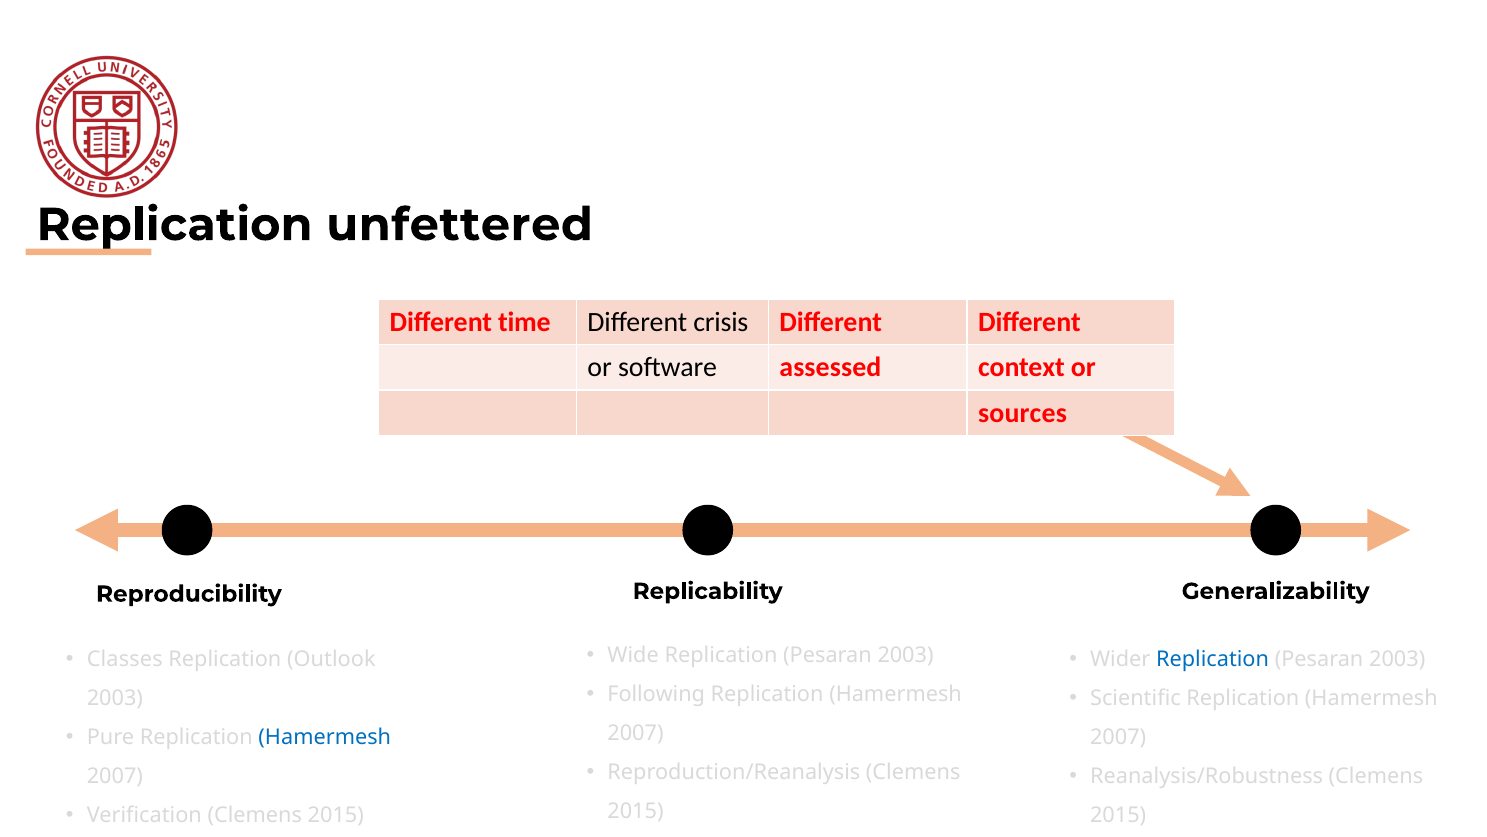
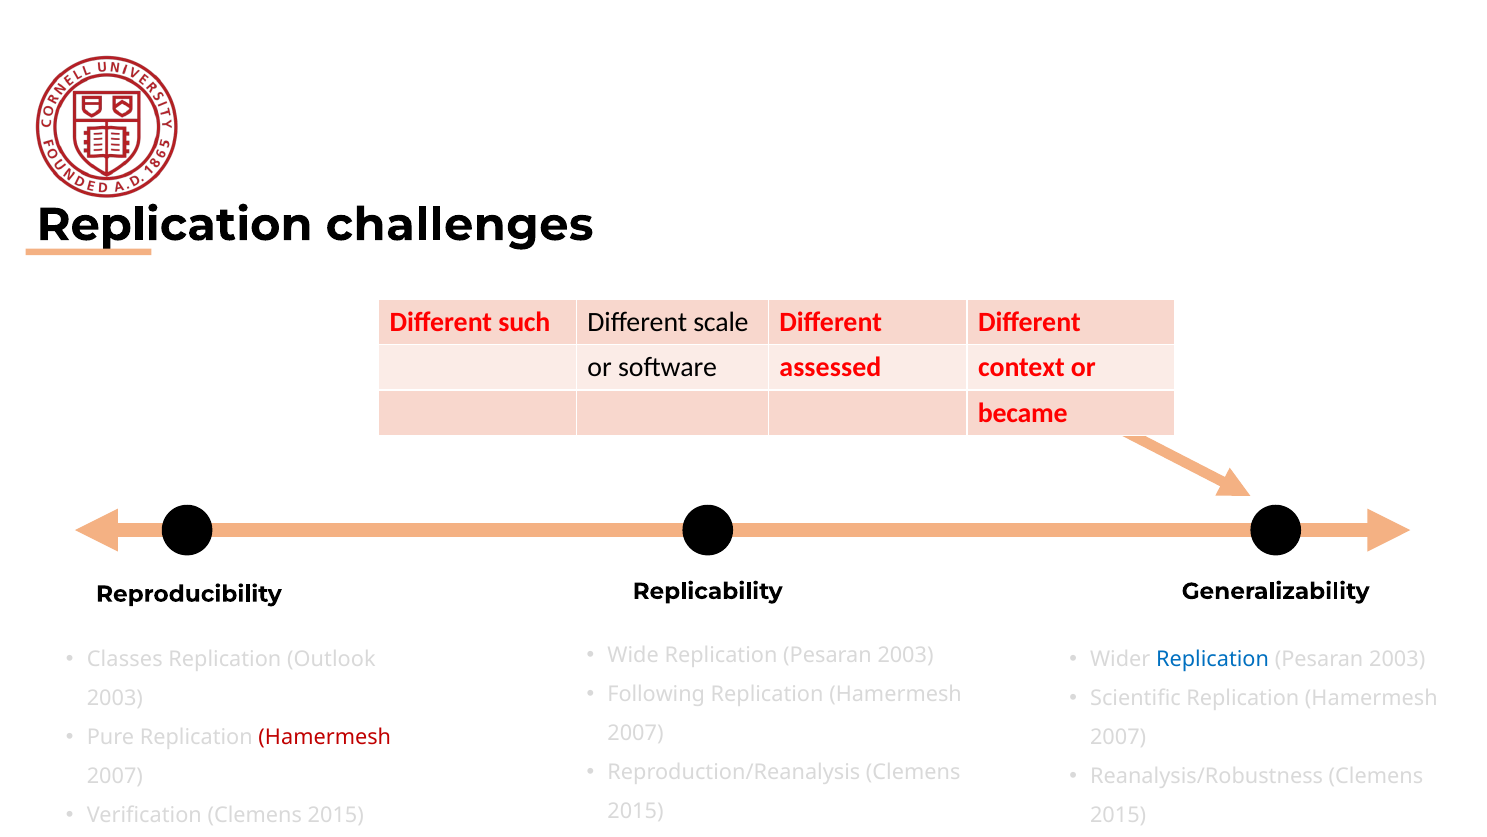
unfettered: unfettered -> challenges
time: time -> such
crisis: crisis -> scale
sources: sources -> became
Hamermesh at (325, 737) colour: blue -> red
